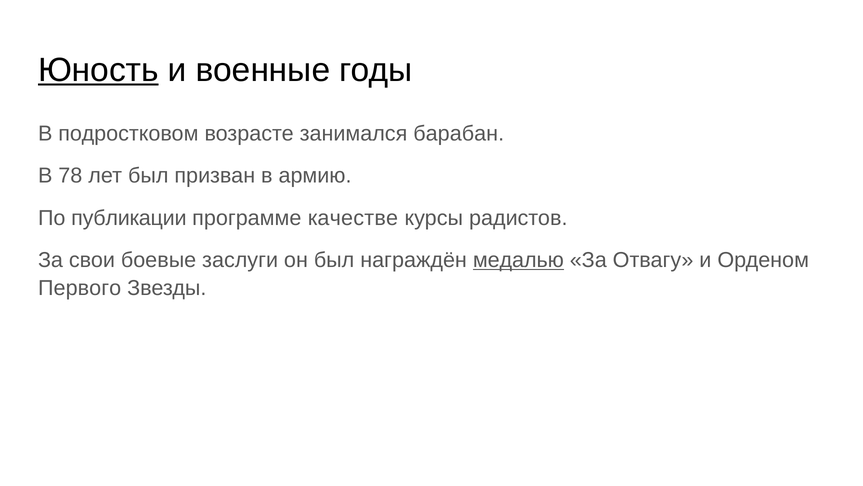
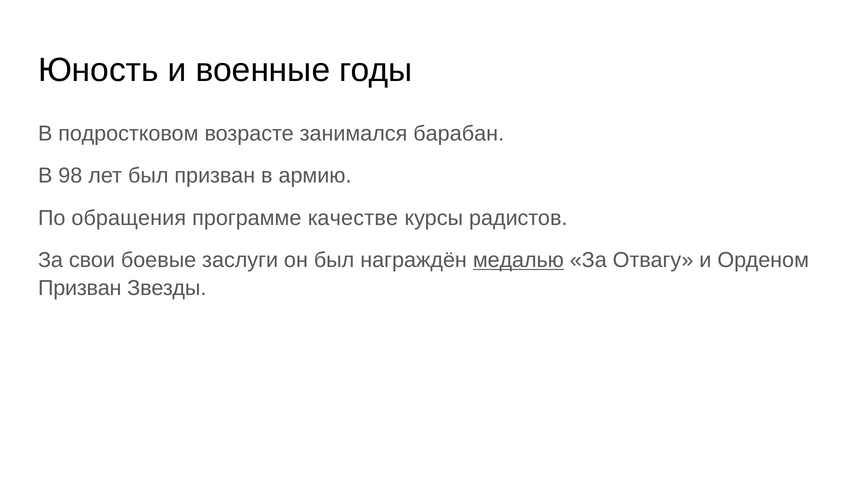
Юность underline: present -> none
78: 78 -> 98
публикации: публикации -> обращения
Первого at (80, 288): Первого -> Призван
